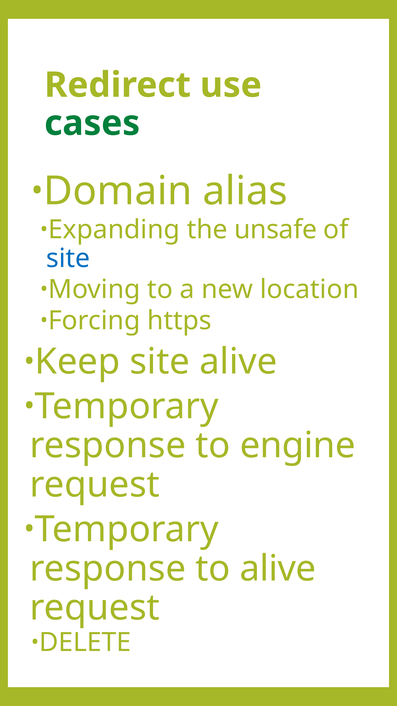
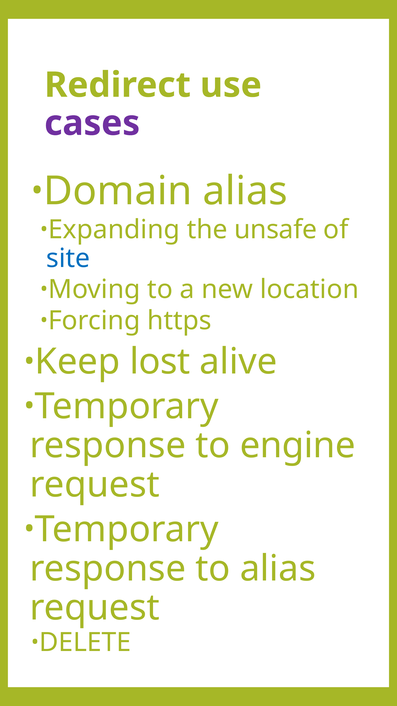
cases colour: green -> purple
Keep site: site -> lost
to alive: alive -> alias
